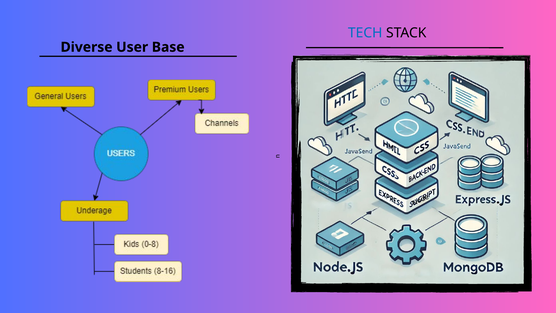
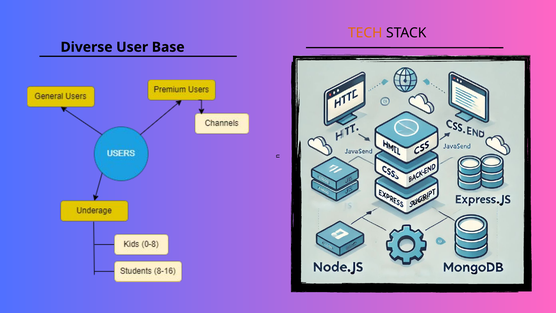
TECH colour: blue -> orange
